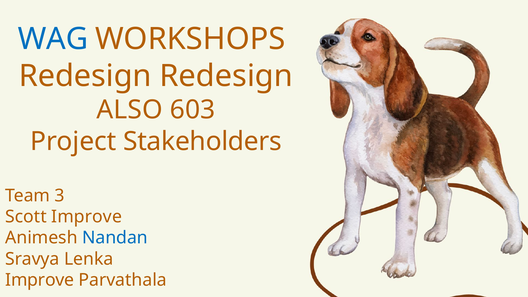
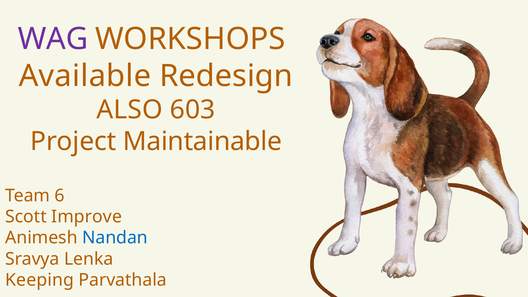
WAG colour: blue -> purple
Redesign at (85, 76): Redesign -> Available
Stakeholders: Stakeholders -> Maintainable
3: 3 -> 6
Improve at (40, 280): Improve -> Keeping
